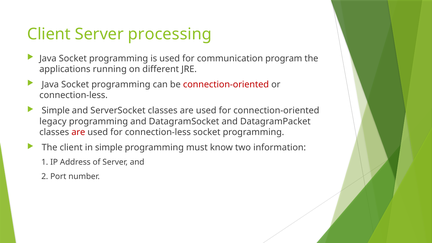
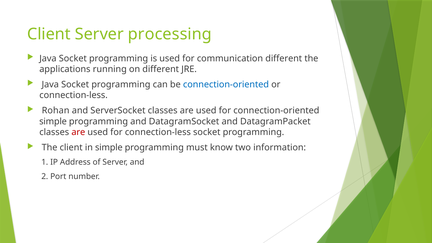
communication program: program -> different
connection-oriented at (226, 85) colour: red -> blue
Simple at (56, 111): Simple -> Rohan
legacy at (53, 121): legacy -> simple
